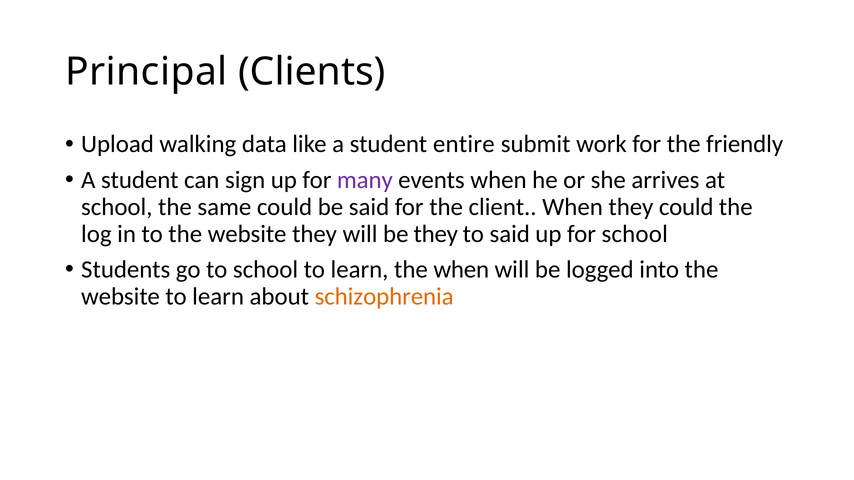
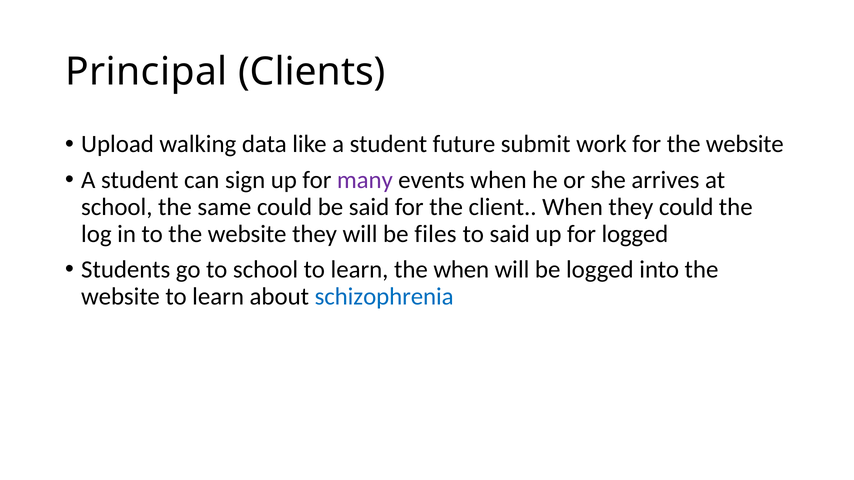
entire: entire -> future
for the friendly: friendly -> website
be they: they -> files
for school: school -> logged
schizophrenia colour: orange -> blue
